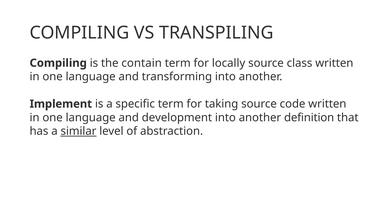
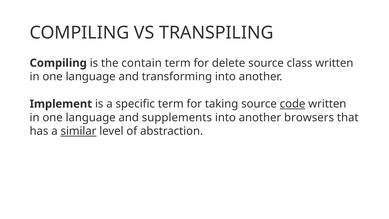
locally: locally -> delete
code underline: none -> present
development: development -> supplements
definition: definition -> browsers
